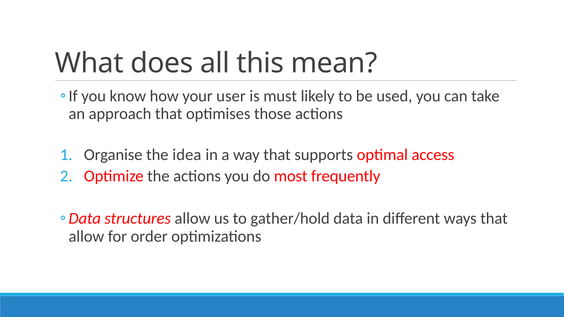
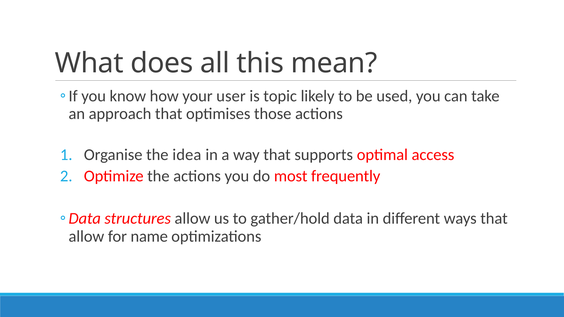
must: must -> topic
order: order -> name
